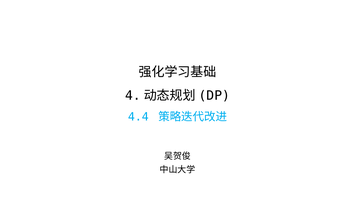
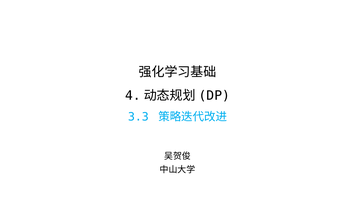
4.4: 4.4 -> 3.3
